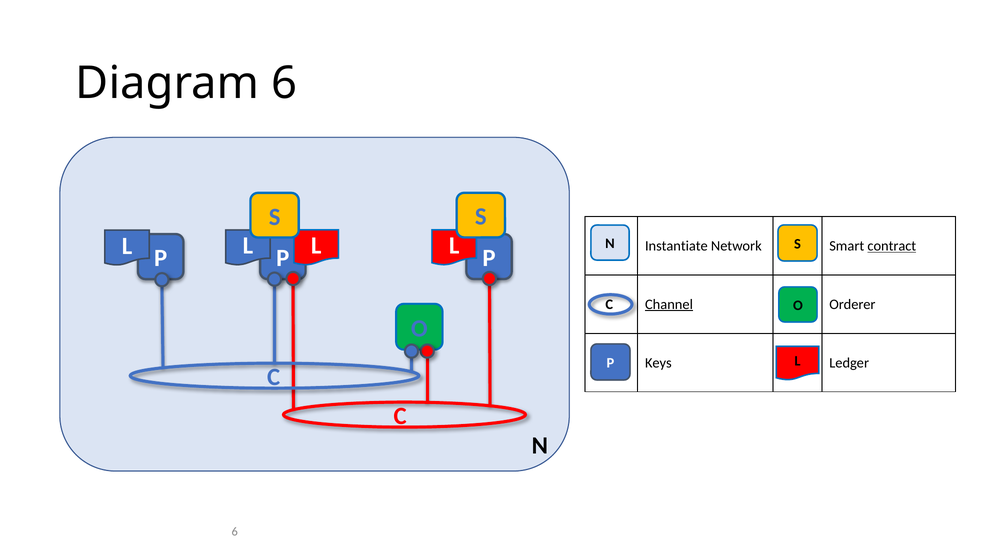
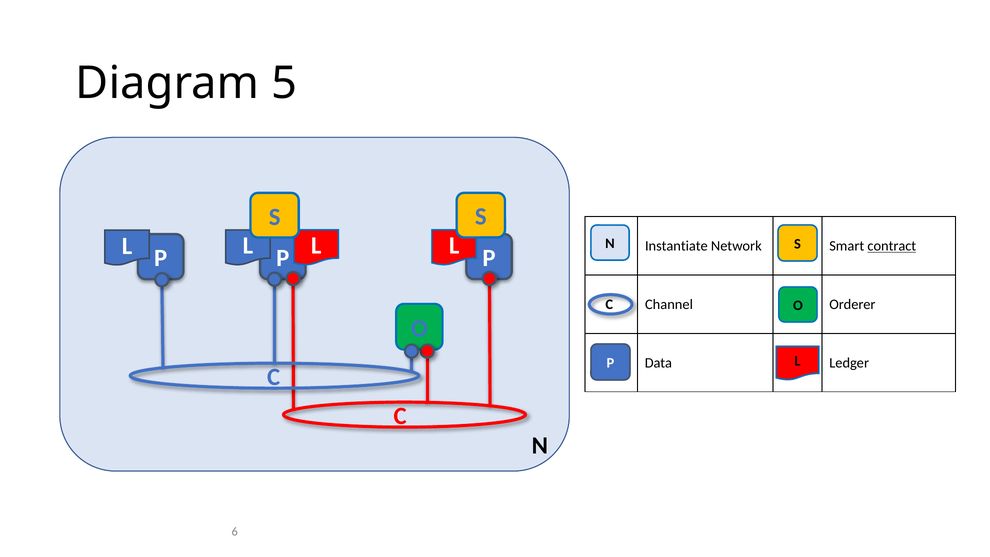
Diagram 6: 6 -> 5
Channel underline: present -> none
Keys: Keys -> Data
